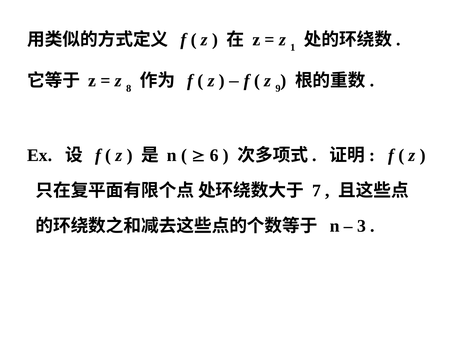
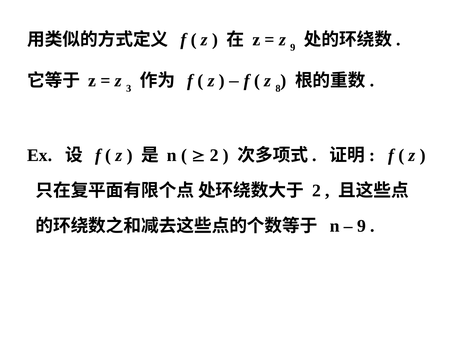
z 1: 1 -> 9
8: 8 -> 3
9: 9 -> 8
6 at (214, 155): 6 -> 2
7 at (316, 190): 7 -> 2
3 at (361, 226): 3 -> 9
